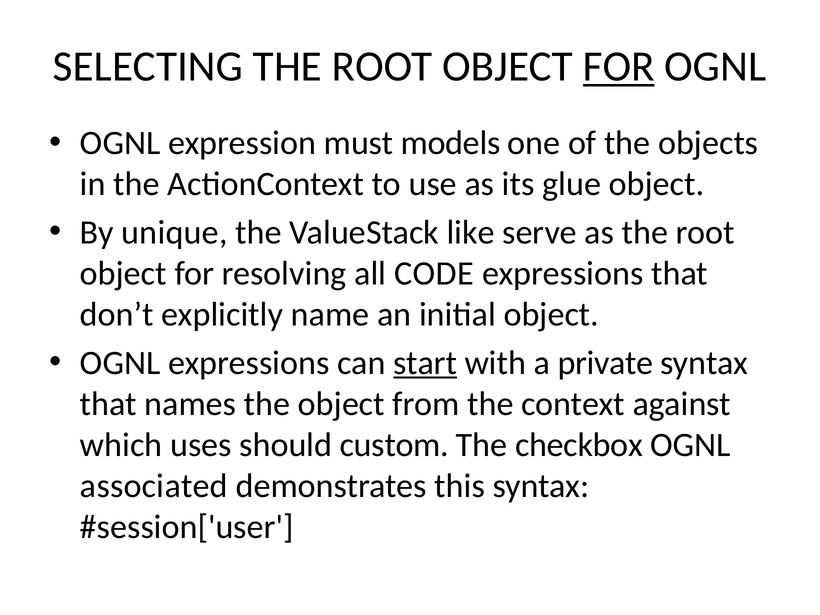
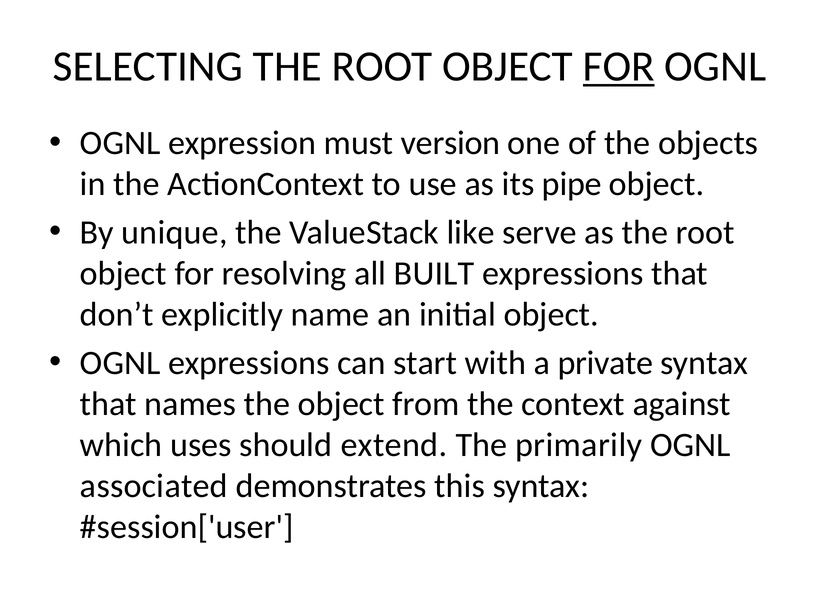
models: models -> version
glue: glue -> pipe
CODE: CODE -> BUILT
start underline: present -> none
custom: custom -> extend
checkbox: checkbox -> primarily
